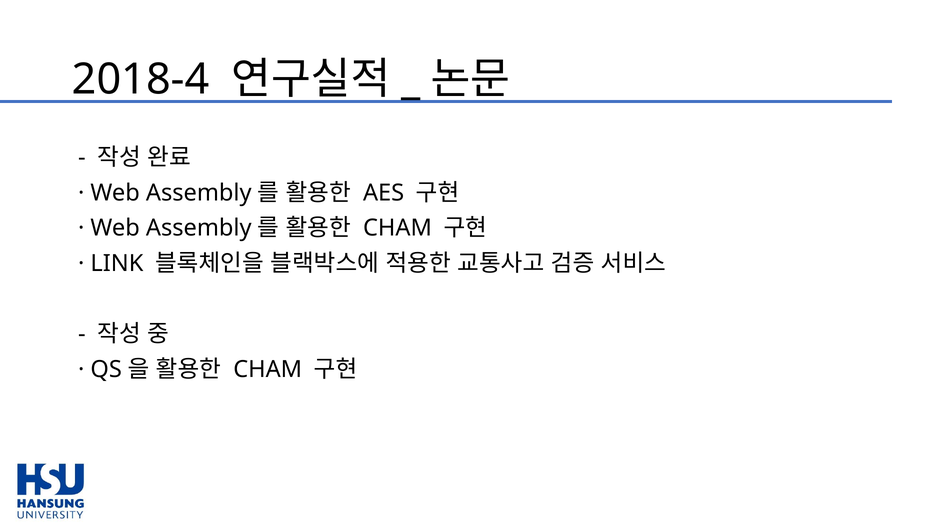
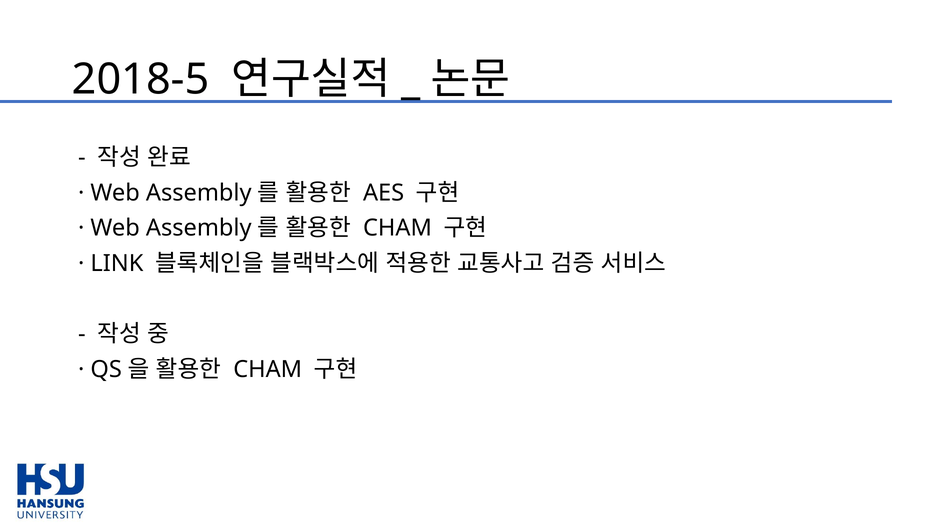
2018-4: 2018-4 -> 2018-5
